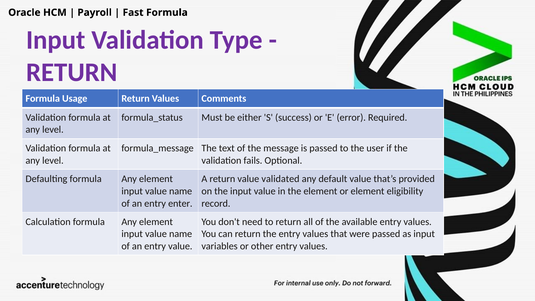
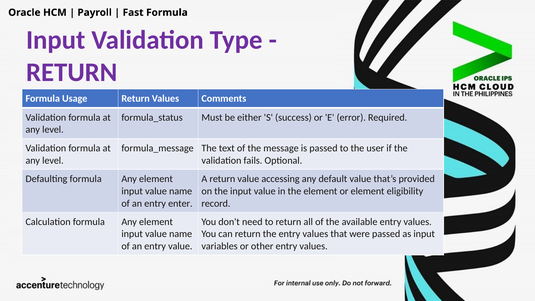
validated: validated -> accessing
